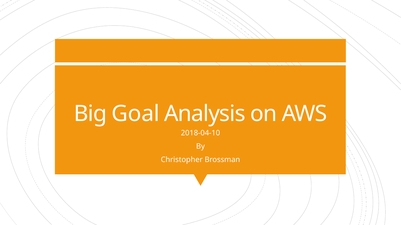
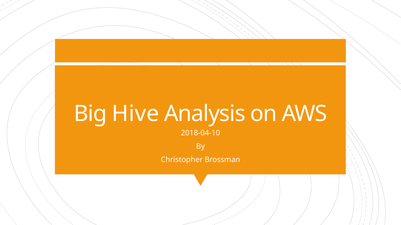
Goal: Goal -> Hive
